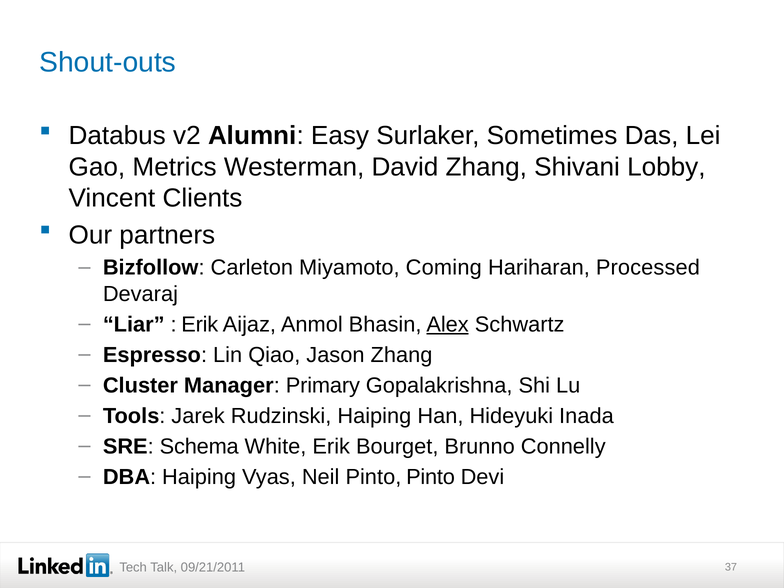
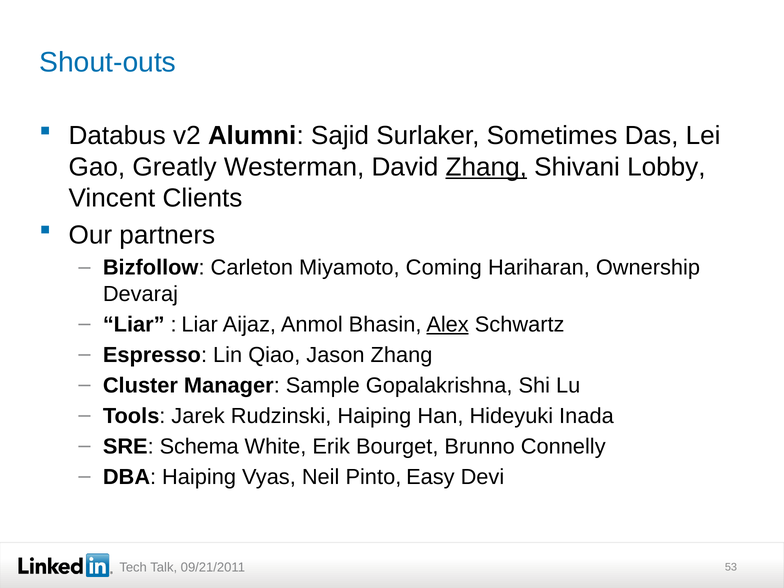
Easy: Easy -> Sajid
Metrics: Metrics -> Greatly
Zhang at (486, 167) underline: none -> present
Processed: Processed -> Ownership
Erik at (200, 324): Erik -> Liar
Primary: Primary -> Sample
Pinto Pinto: Pinto -> Easy
37: 37 -> 53
